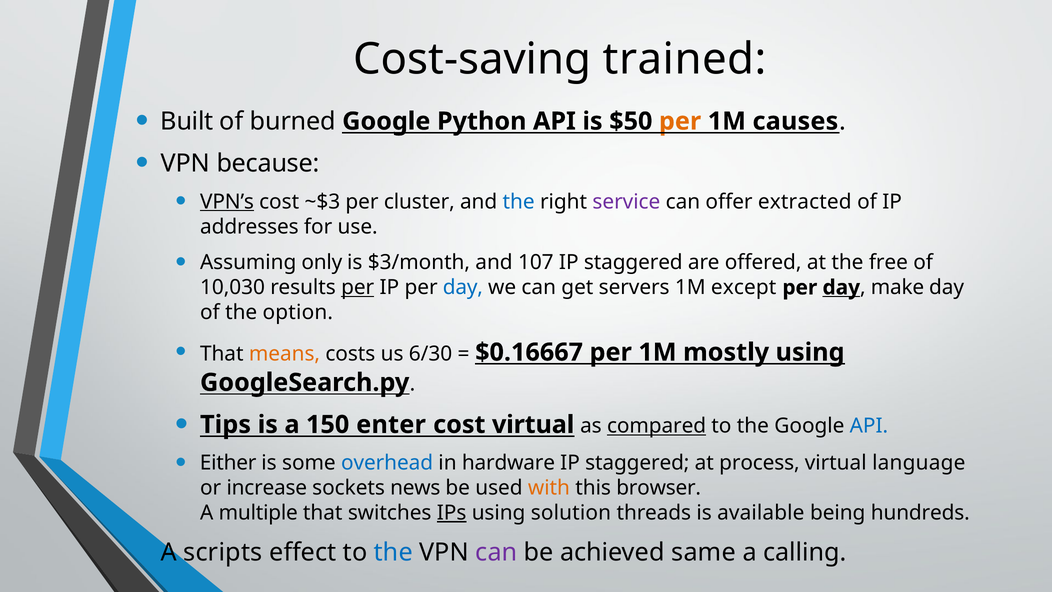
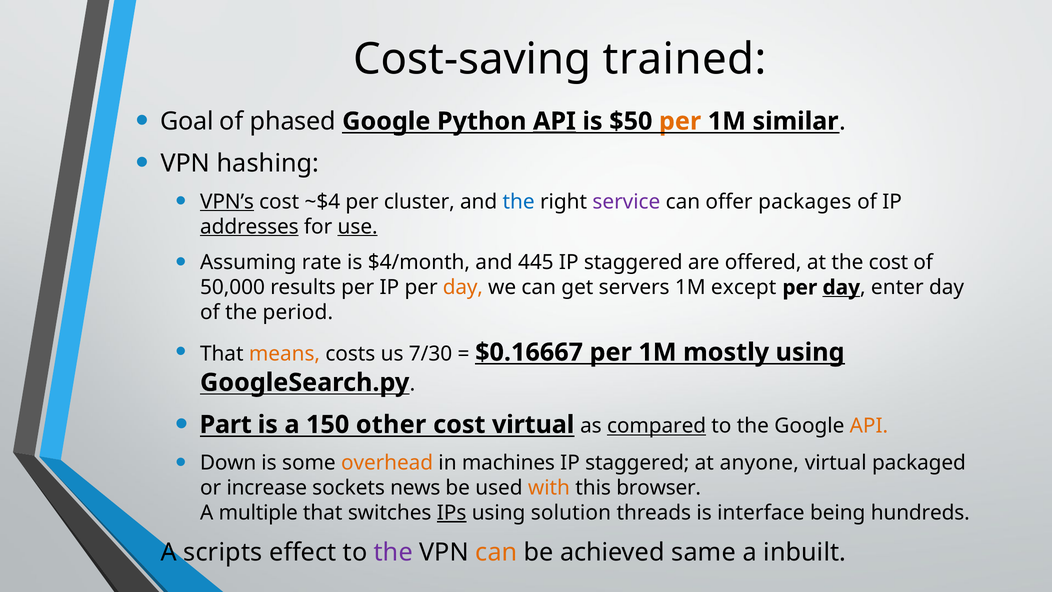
Built: Built -> Goal
burned: burned -> phased
API at (554, 121) underline: none -> present
causes: causes -> similar
because: because -> hashing
~$3: ~$3 -> ~$4
extracted: extracted -> packages
addresses underline: none -> present
use underline: none -> present
only: only -> rate
$3/month: $3/month -> $4/month
107: 107 -> 445
the free: free -> cost
10,030: 10,030 -> 50,000
per at (358, 287) underline: present -> none
day at (463, 287) colour: blue -> orange
make: make -> enter
option: option -> period
6/30: 6/30 -> 7/30
Tips: Tips -> Part
enter: enter -> other
API at (869, 426) colour: blue -> orange
Either: Either -> Down
overhead colour: blue -> orange
hardware: hardware -> machines
process: process -> anyone
language: language -> packaged
available: available -> interface
the at (393, 552) colour: blue -> purple
can at (496, 552) colour: purple -> orange
calling: calling -> inbuilt
